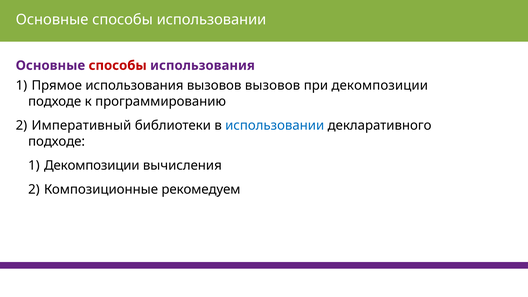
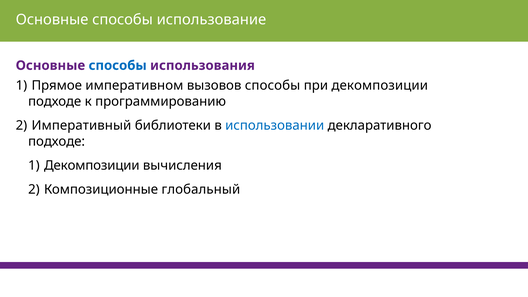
способы использовании: использовании -> использование
способы at (118, 65) colour: red -> blue
Прямое использования: использования -> императивном
вызовов вызовов: вызовов -> способы
рекомедуем: рекомедуем -> глобальный
